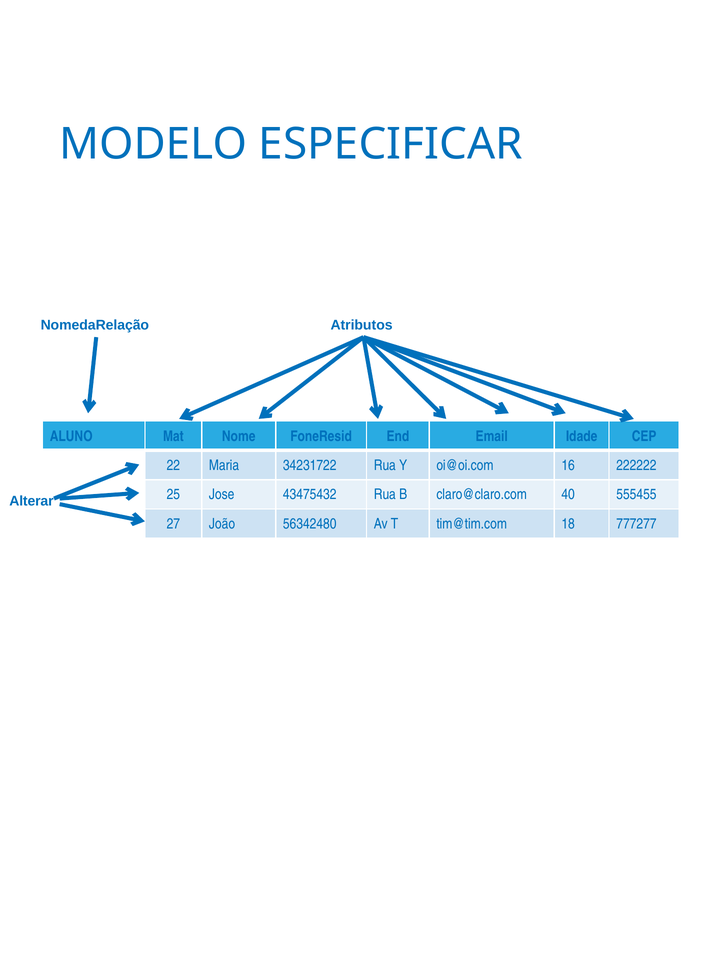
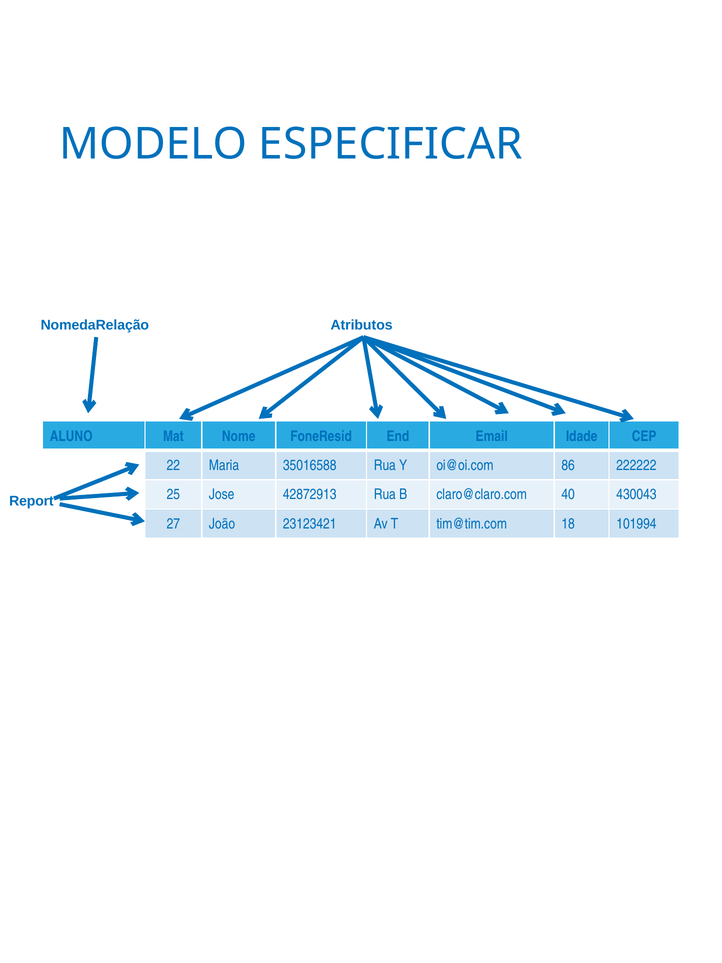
34231722: 34231722 -> 35016588
16: 16 -> 86
43475432: 43475432 -> 42872913
555455: 555455 -> 430043
Alterar: Alterar -> Report
56342480: 56342480 -> 23123421
777277: 777277 -> 101994
